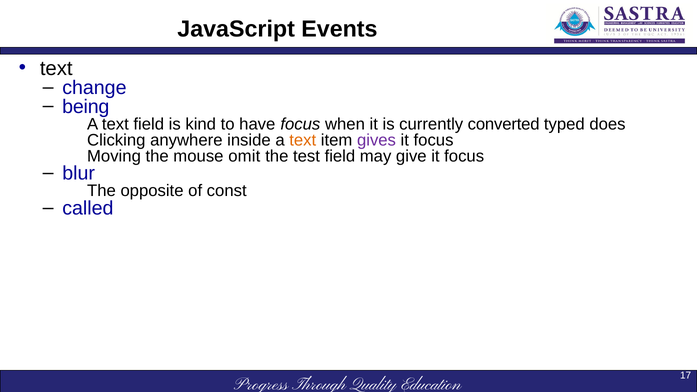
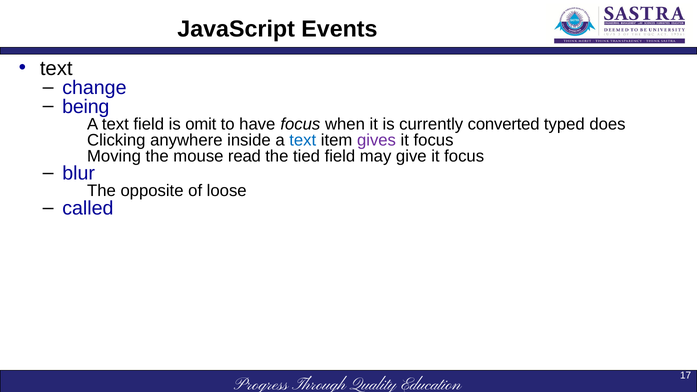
kind: kind -> omit
text at (303, 140) colour: orange -> blue
omit: omit -> read
test: test -> tied
const: const -> loose
